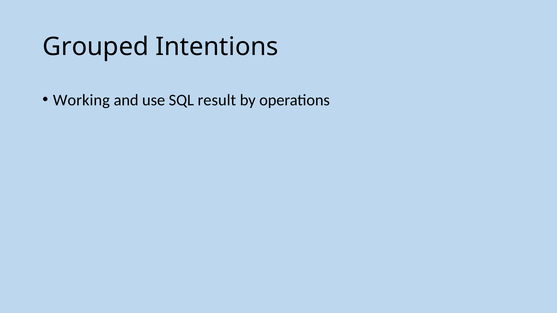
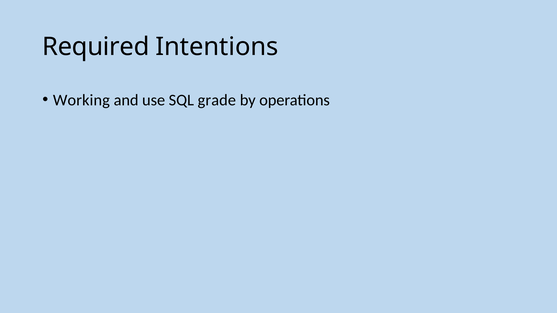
Grouped: Grouped -> Required
result: result -> grade
